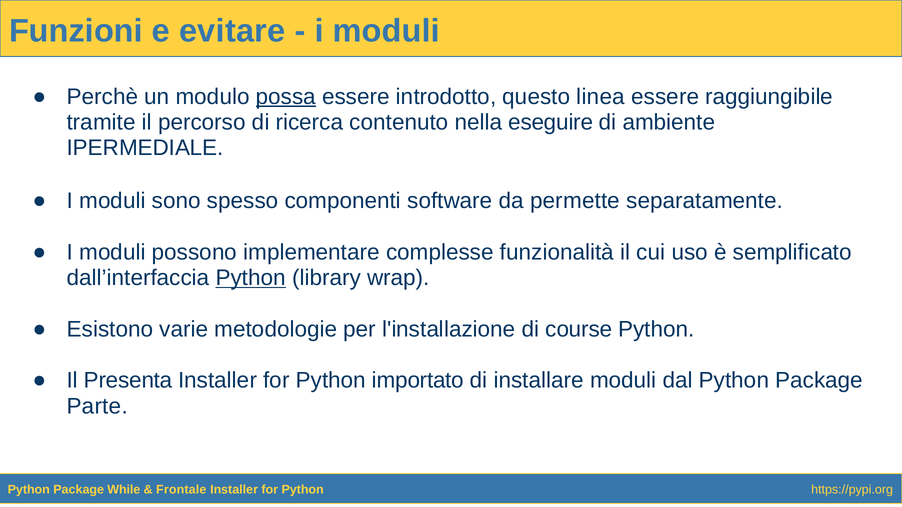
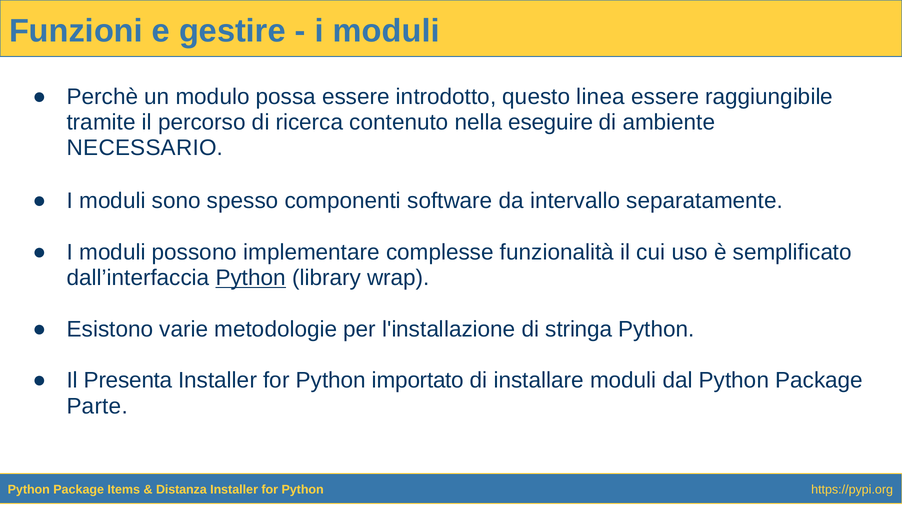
evitare: evitare -> gestire
possa underline: present -> none
IPERMEDIALE: IPERMEDIALE -> NECESSARIO
permette: permette -> intervallo
course: course -> stringa
While: While -> Items
Frontale: Frontale -> Distanza
